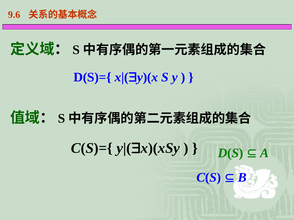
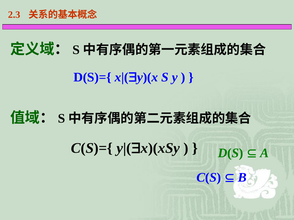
9.6: 9.6 -> 2.3
